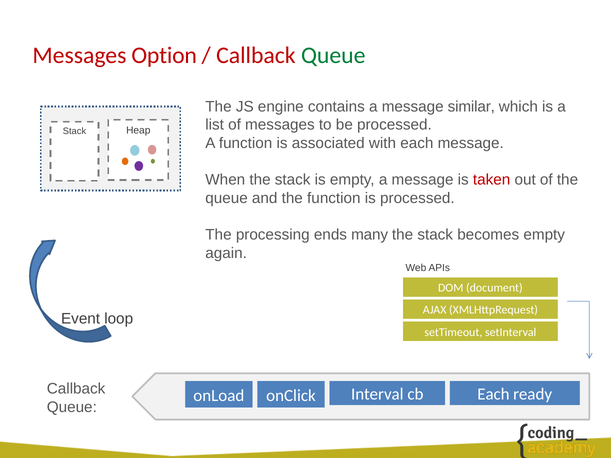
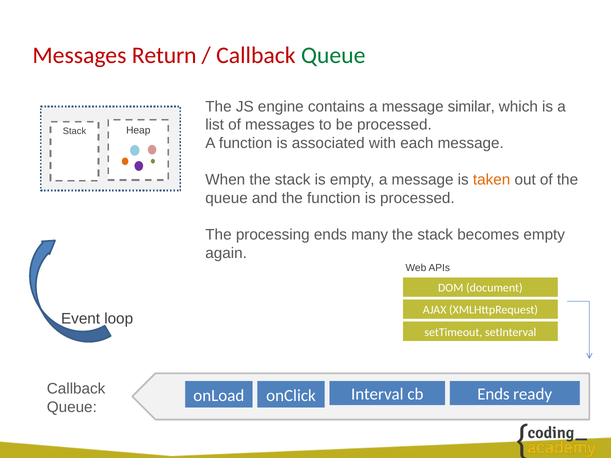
Option: Option -> Return
taken colour: red -> orange
cb Each: Each -> Ends
